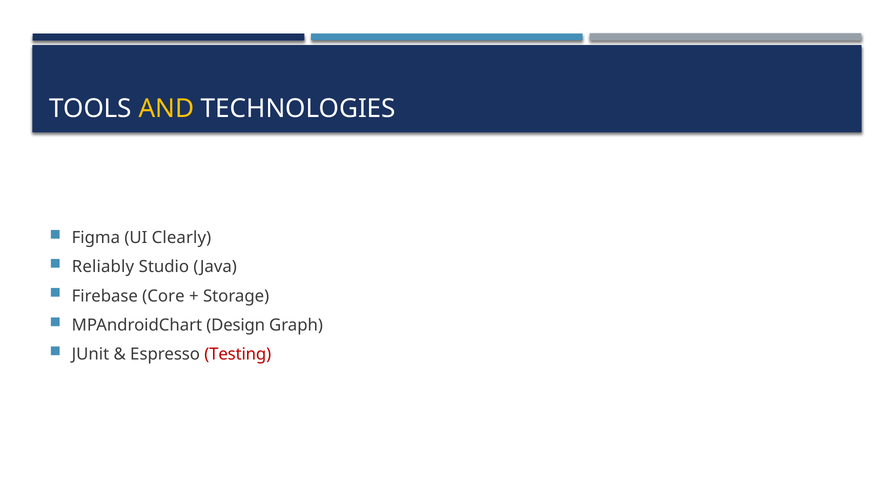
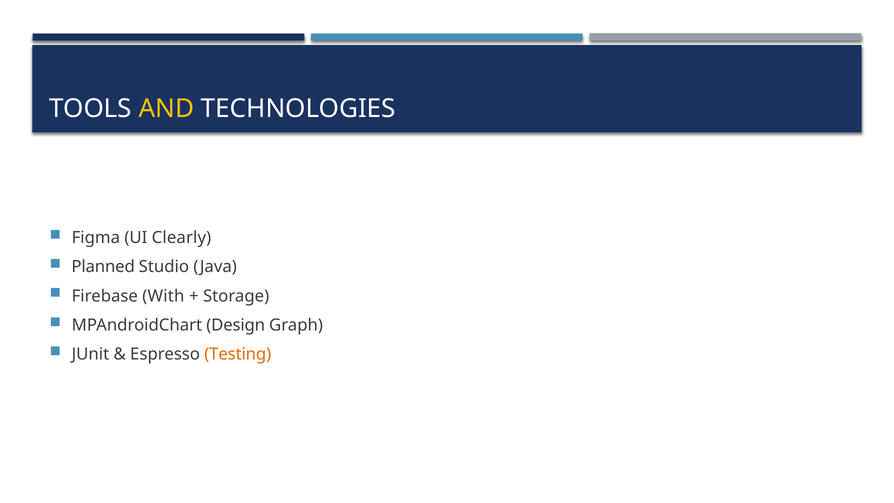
Reliably: Reliably -> Planned
Core: Core -> With
Testing colour: red -> orange
